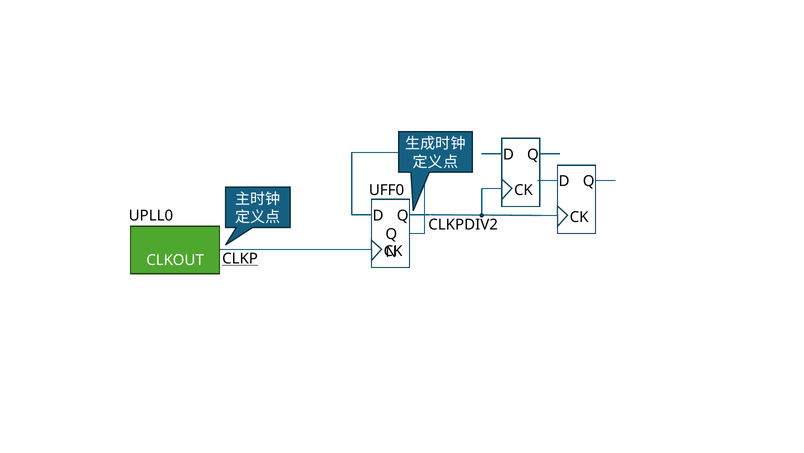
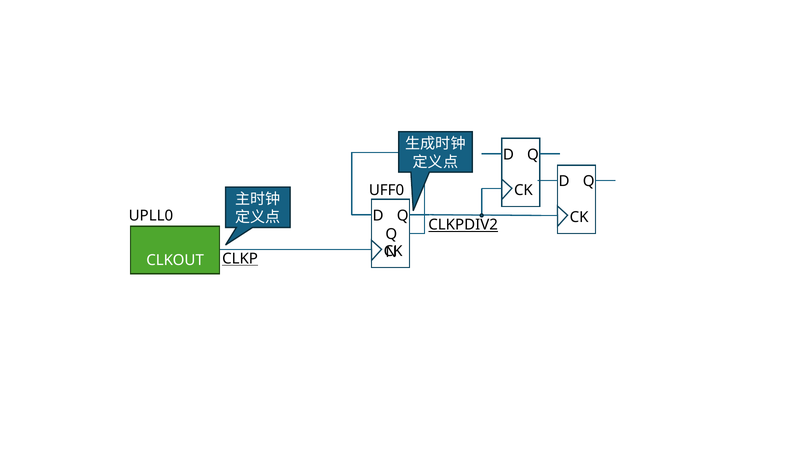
CLKPDIV2 underline: none -> present
